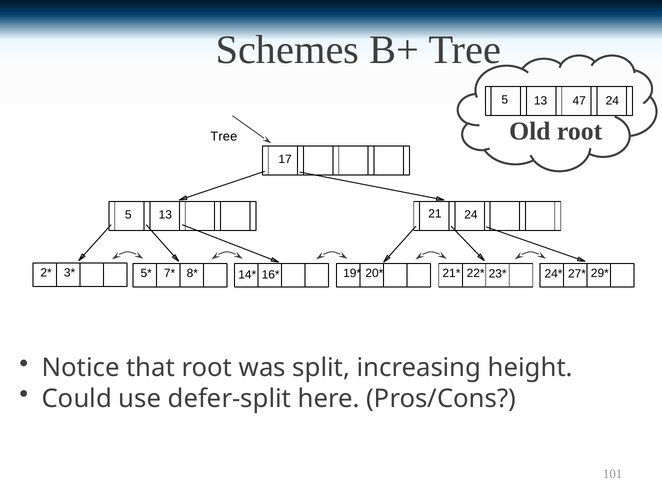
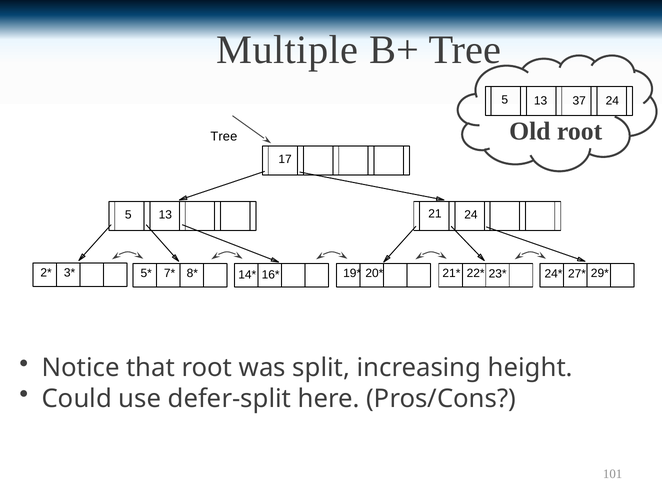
Schemes: Schemes -> Multiple
47: 47 -> 37
